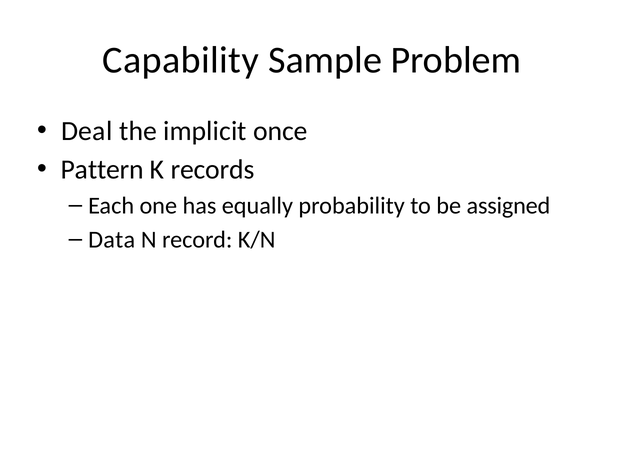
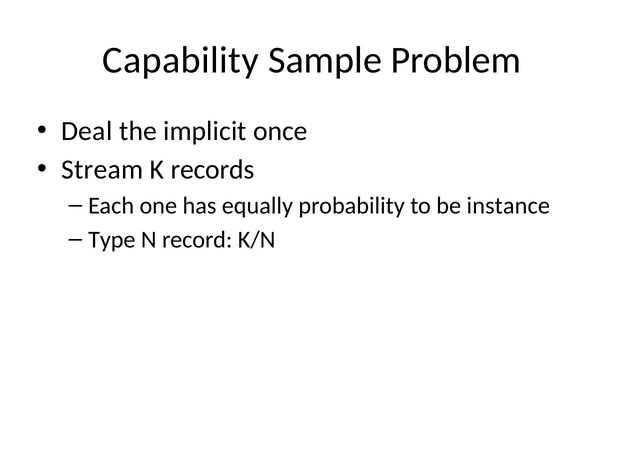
Pattern: Pattern -> Stream
assigned: assigned -> instance
Data: Data -> Type
